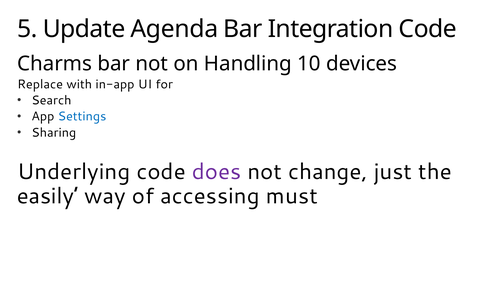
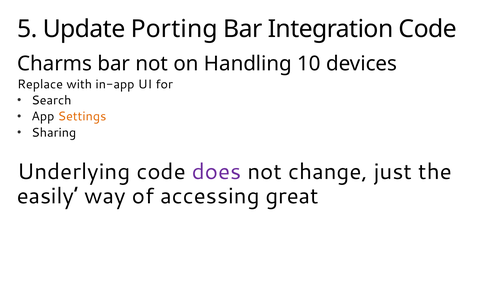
Agenda: Agenda -> Porting
Settings colour: blue -> orange
must: must -> great
